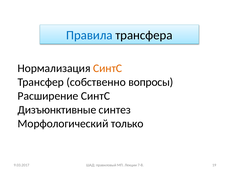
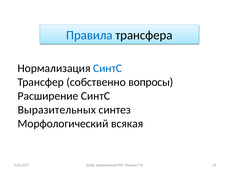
СинтС at (108, 68) colour: orange -> blue
Дизъюнктивные: Дизъюнктивные -> Выразительных
только: только -> всякая
